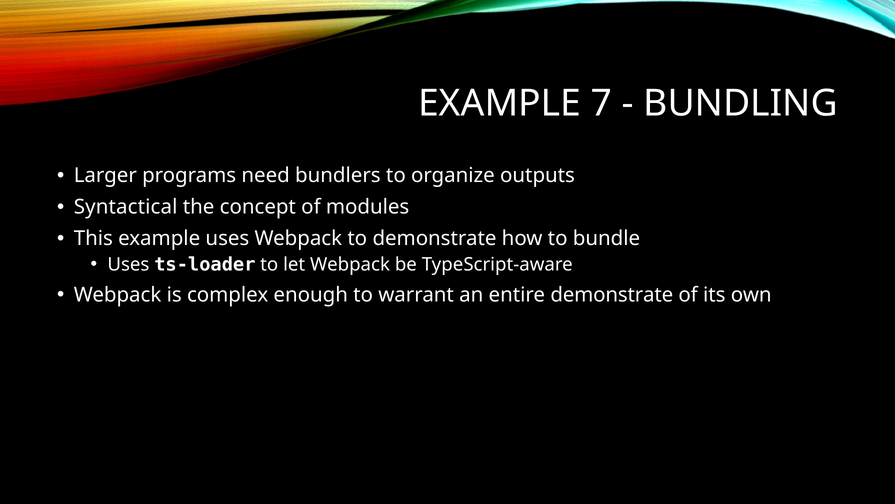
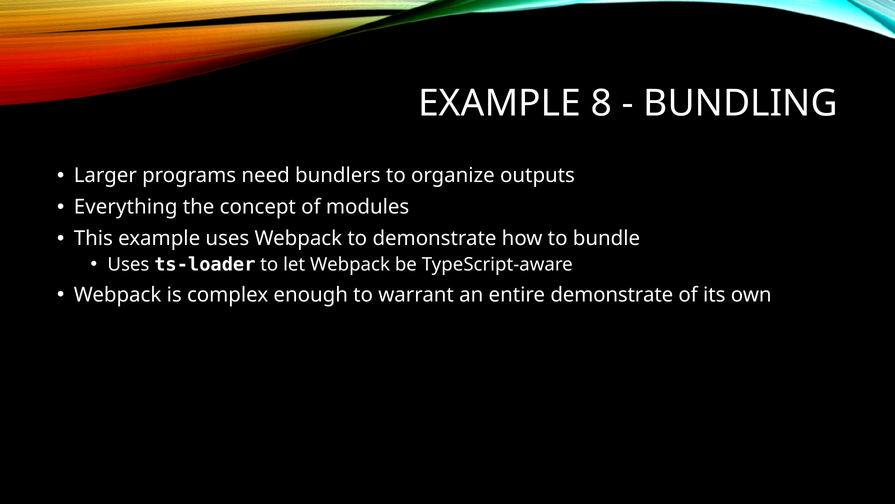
7: 7 -> 8
Syntactical: Syntactical -> Everything
